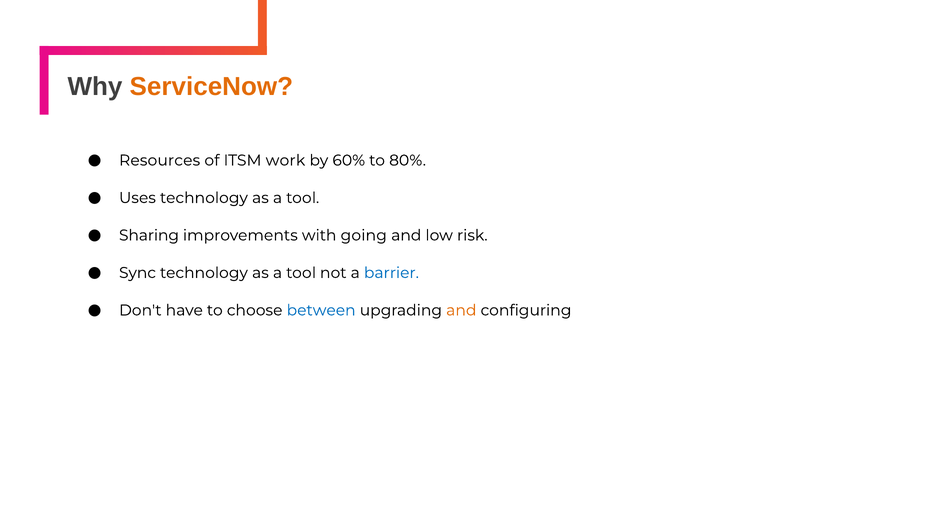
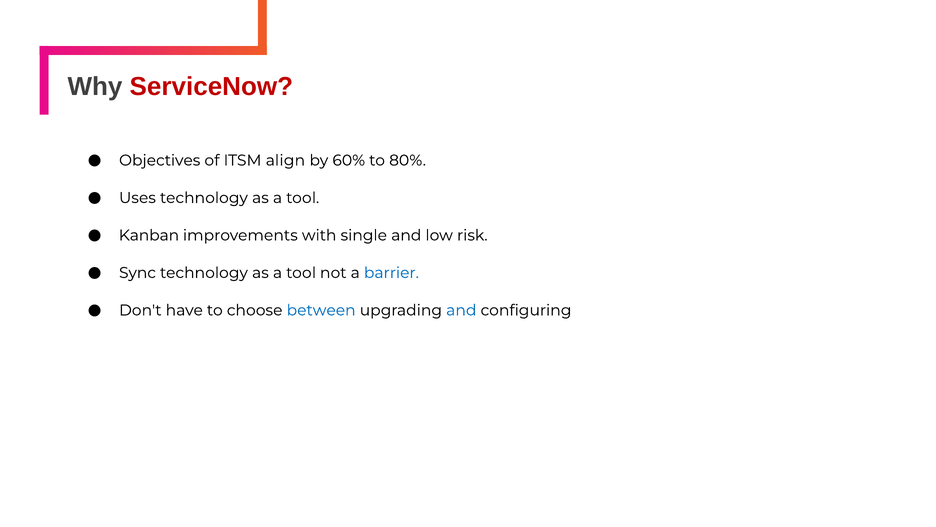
ServiceNow colour: orange -> red
Resources: Resources -> Objectives
work: work -> align
Sharing: Sharing -> Kanban
going: going -> single
and at (461, 310) colour: orange -> blue
